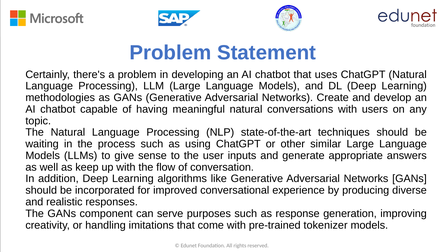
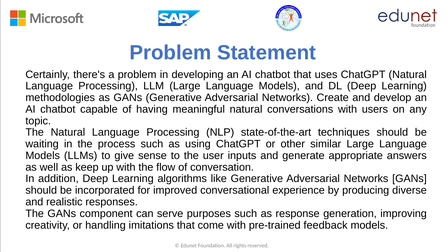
tokenizer: tokenizer -> feedback
